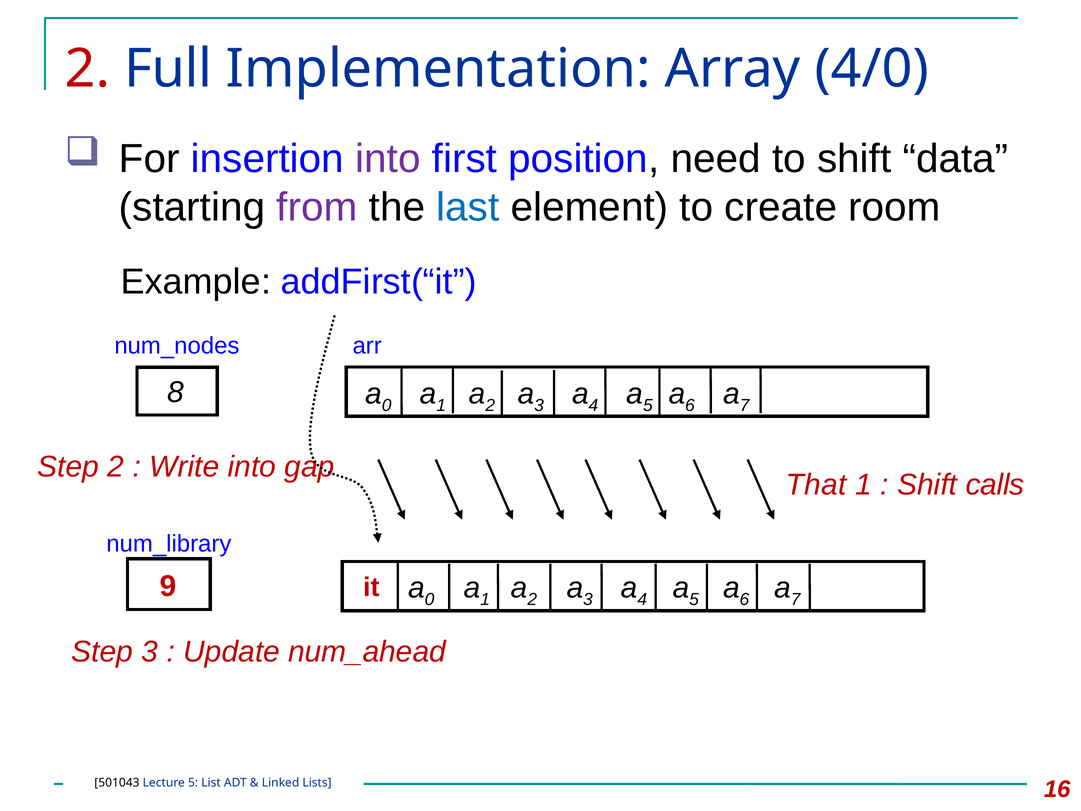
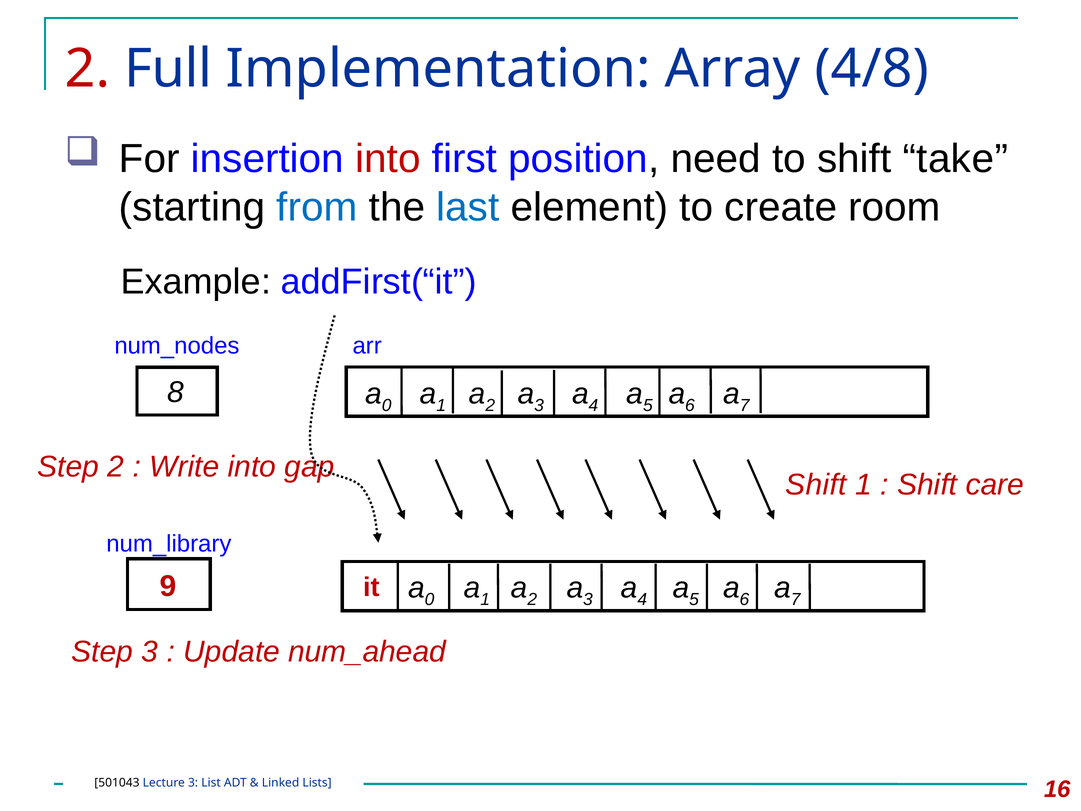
4/0: 4/0 -> 4/8
into at (388, 159) colour: purple -> red
data: data -> take
from colour: purple -> blue
That at (816, 485): That -> Shift
calls: calls -> care
Lecture 5: 5 -> 3
